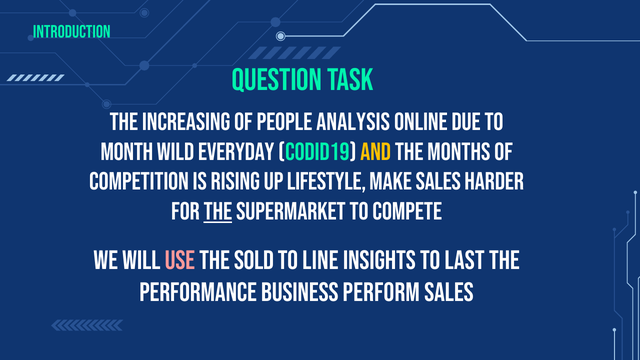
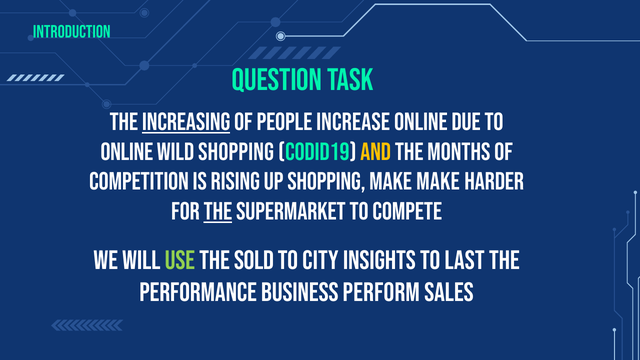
Increasing underline: none -> present
analysis: analysis -> increase
month at (127, 152): month -> online
wild everyday: everyday -> shopping
up lifestyle: lifestyle -> shopping
make sales: sales -> make
use colour: pink -> light green
line: line -> city
